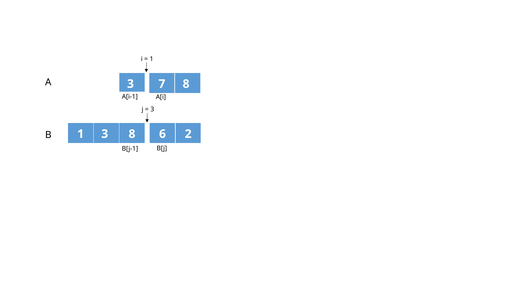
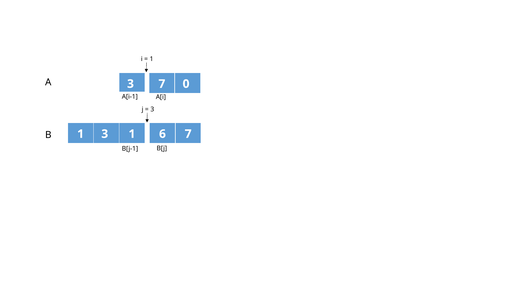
7 8: 8 -> 0
3 8: 8 -> 1
6 2: 2 -> 7
